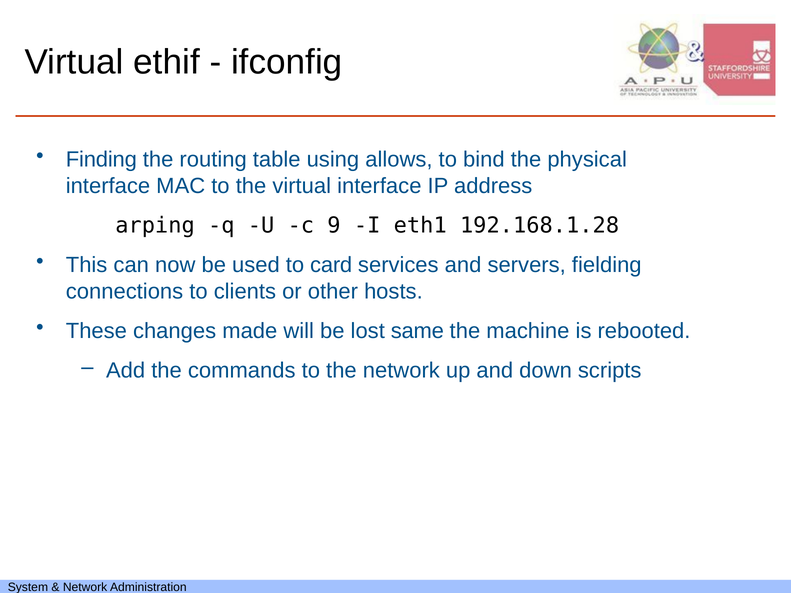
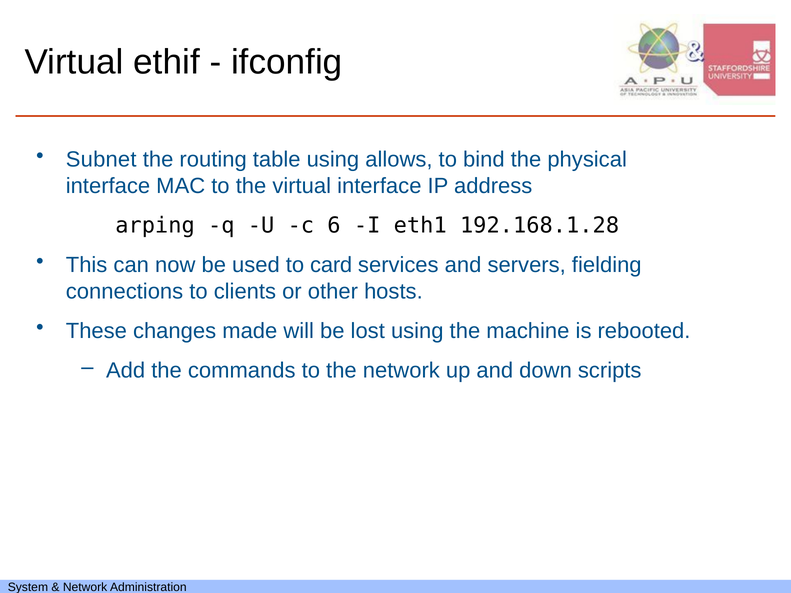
Finding: Finding -> Subnet
9: 9 -> 6
lost same: same -> using
